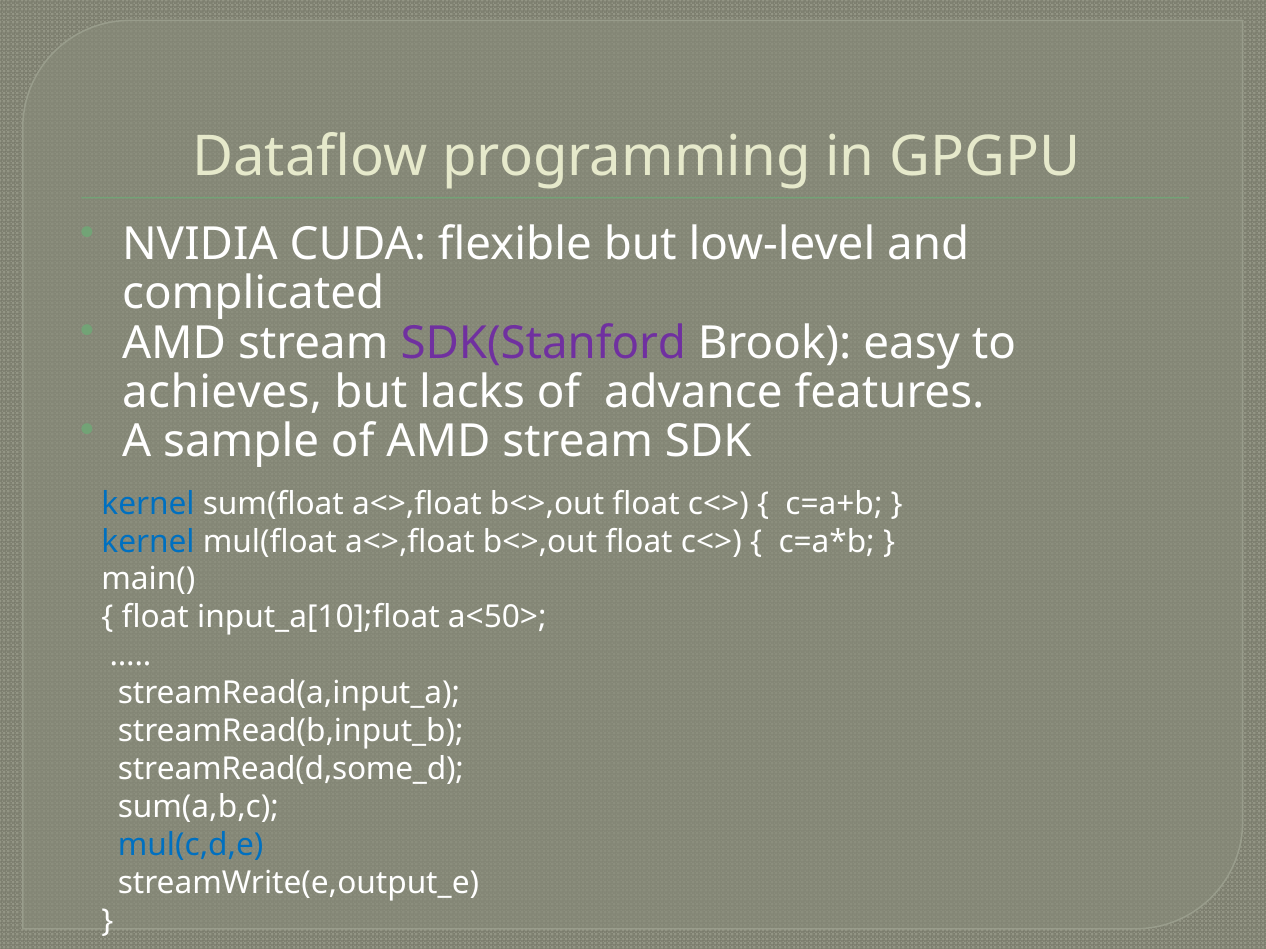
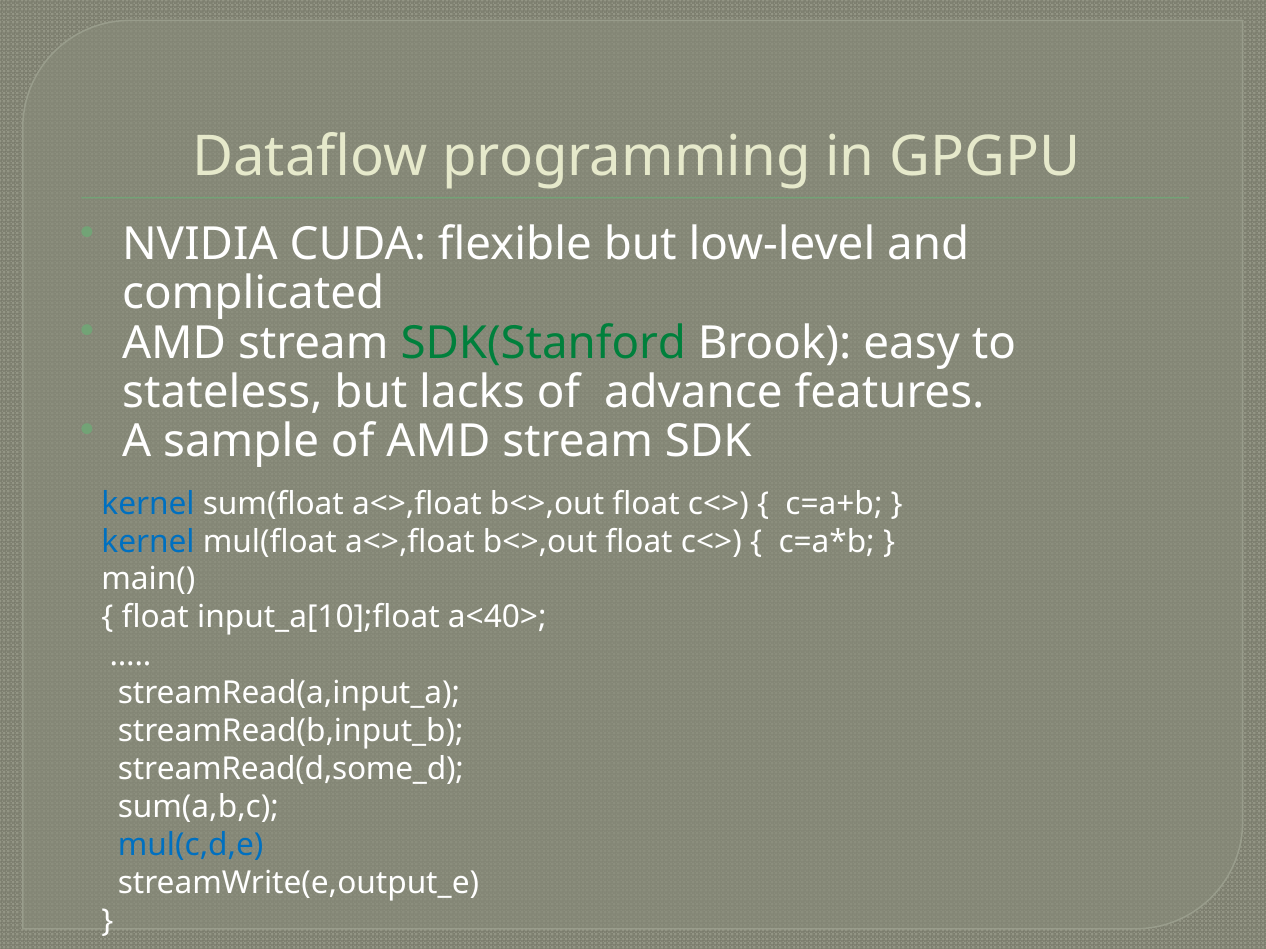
SDK(Stanford colour: purple -> green
achieves: achieves -> stateless
a<50>: a<50> -> a<40>
